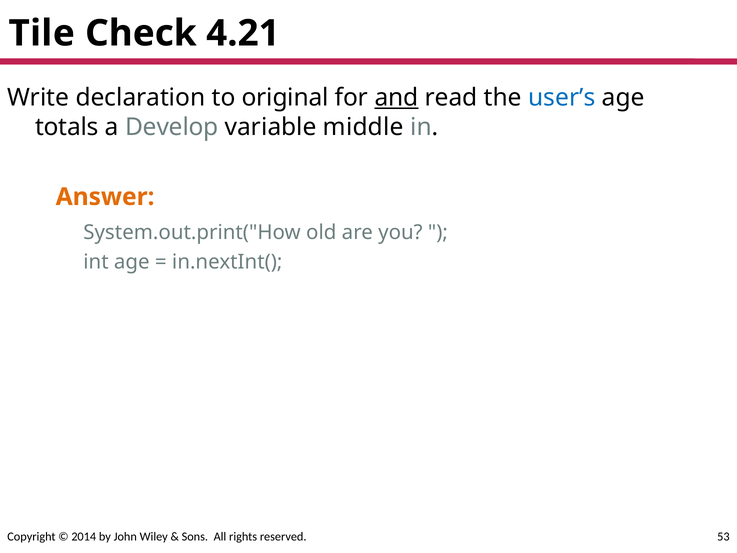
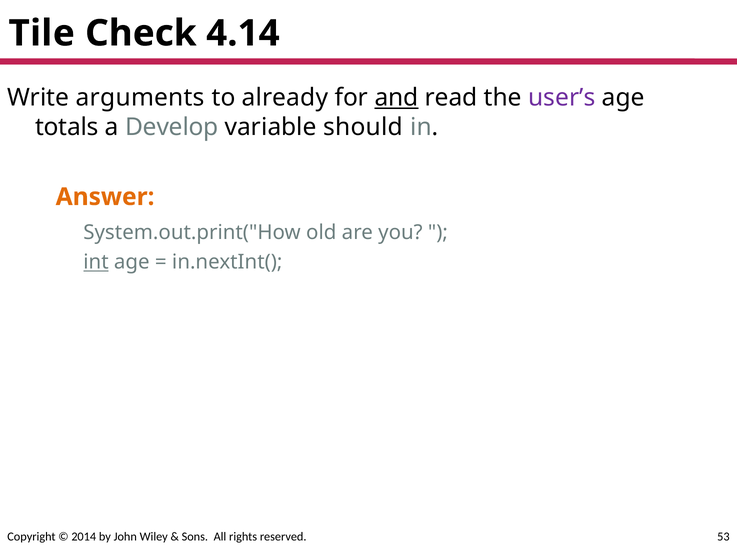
4.21: 4.21 -> 4.14
declaration: declaration -> arguments
original: original -> already
user’s colour: blue -> purple
middle: middle -> should
int underline: none -> present
